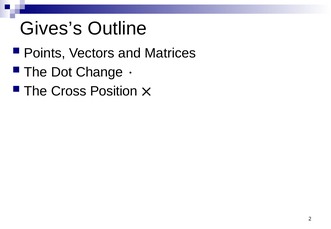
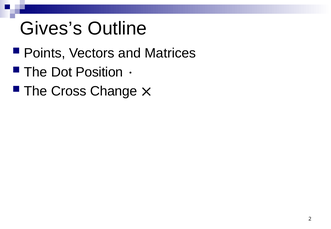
Change: Change -> Position
Position: Position -> Change
